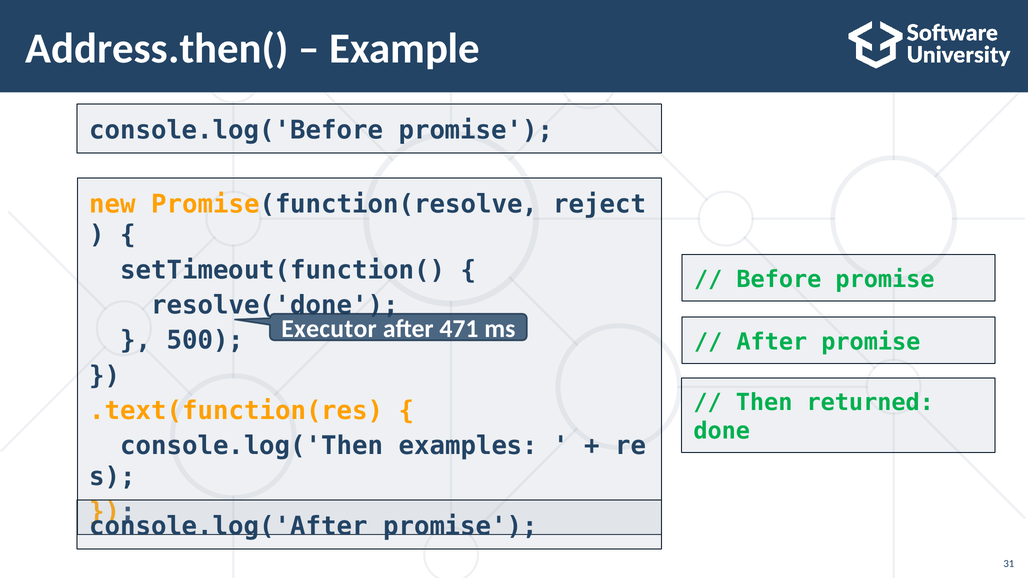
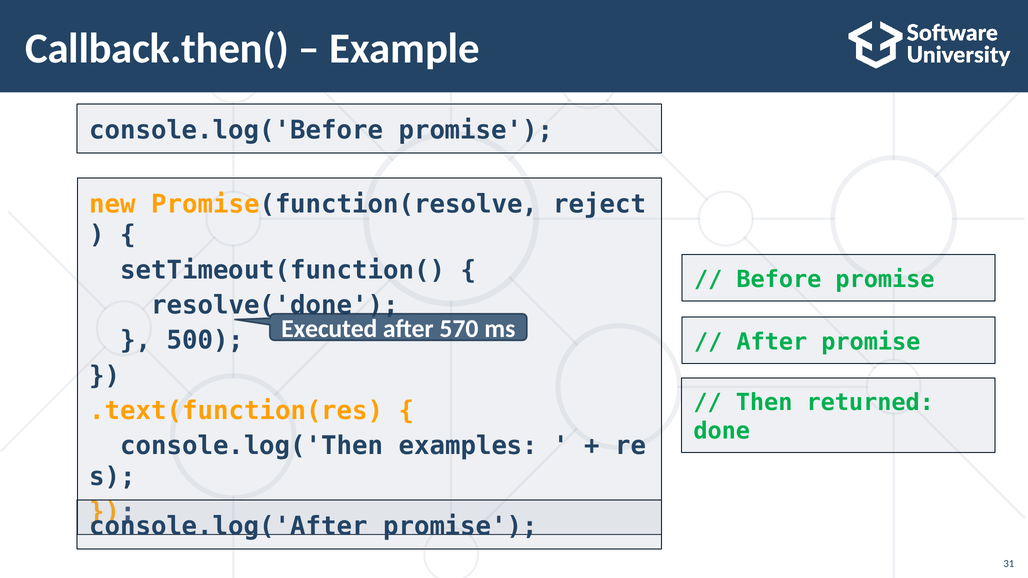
Address.then(: Address.then( -> Callback.then(
Executor: Executor -> Executed
471: 471 -> 570
